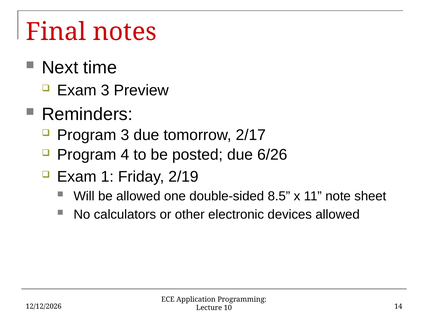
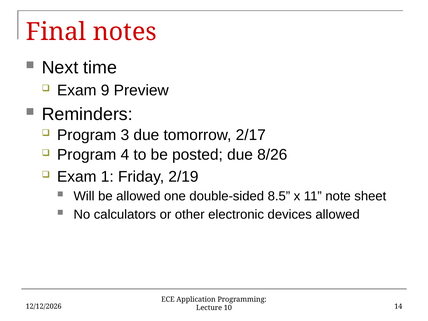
Exam 3: 3 -> 9
6/26: 6/26 -> 8/26
